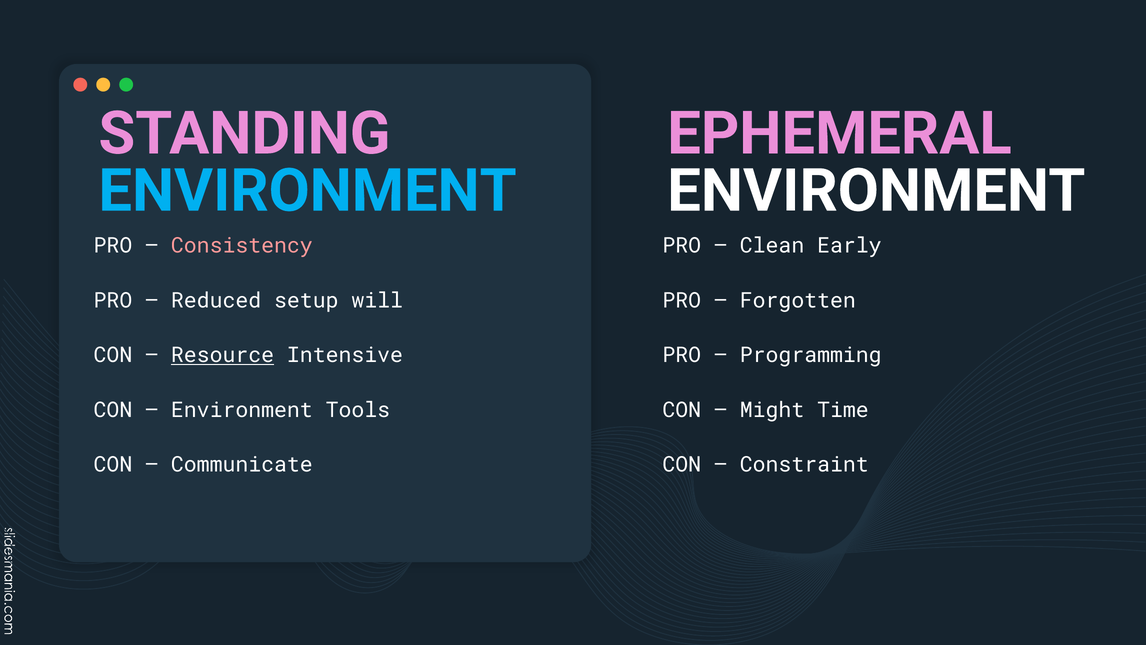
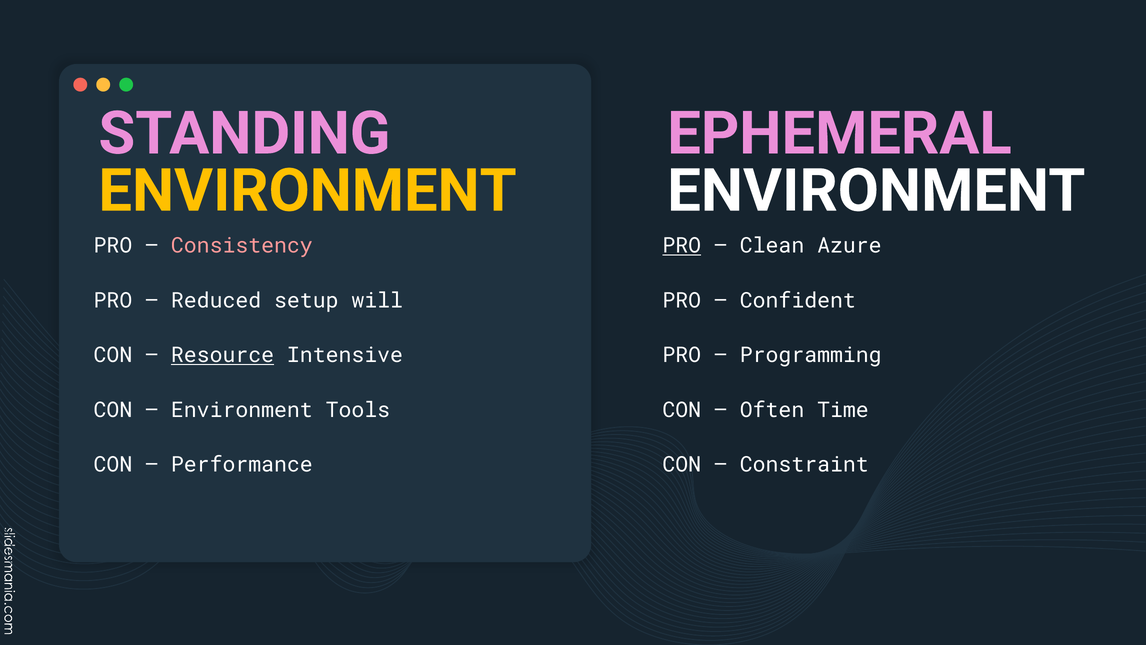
ENVIRONMENT at (308, 191) colour: light blue -> yellow
PRO at (682, 246) underline: none -> present
Early: Early -> Azure
Forgotten: Forgotten -> Confident
Might: Might -> Often
Communicate: Communicate -> Performance
